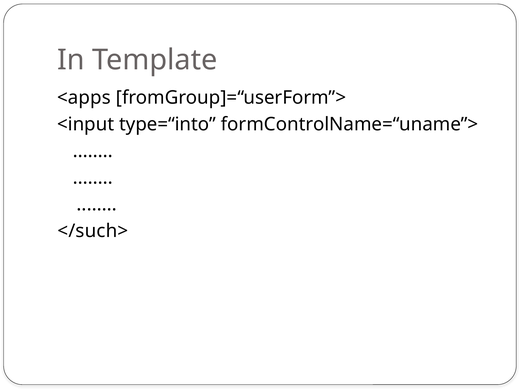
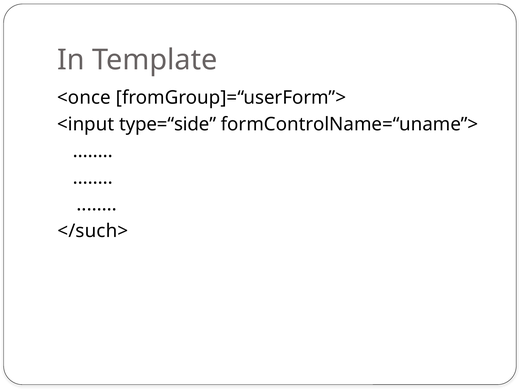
<apps: <apps -> <once
type=“into: type=“into -> type=“side
